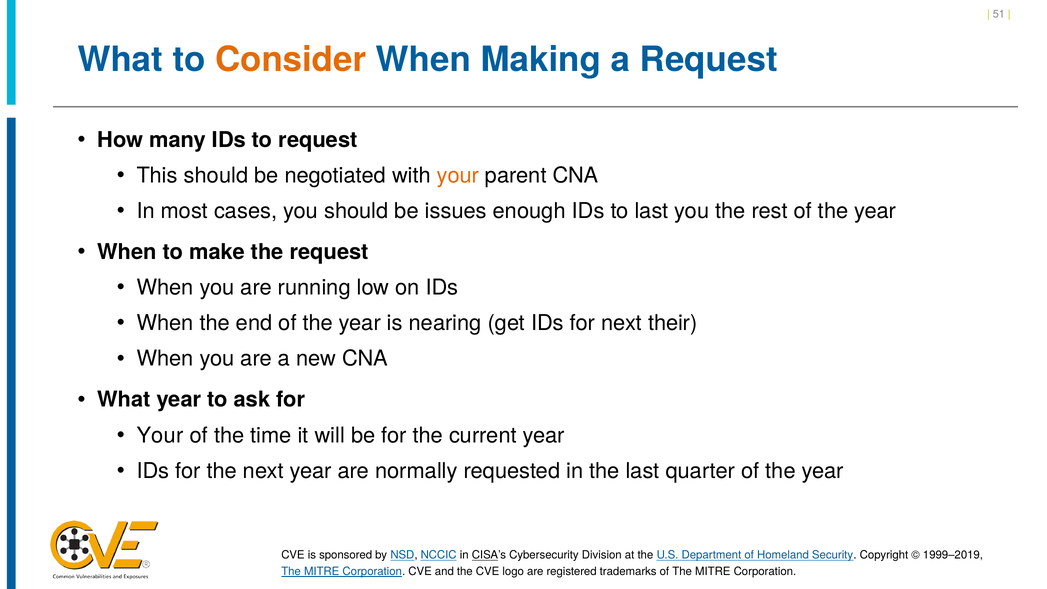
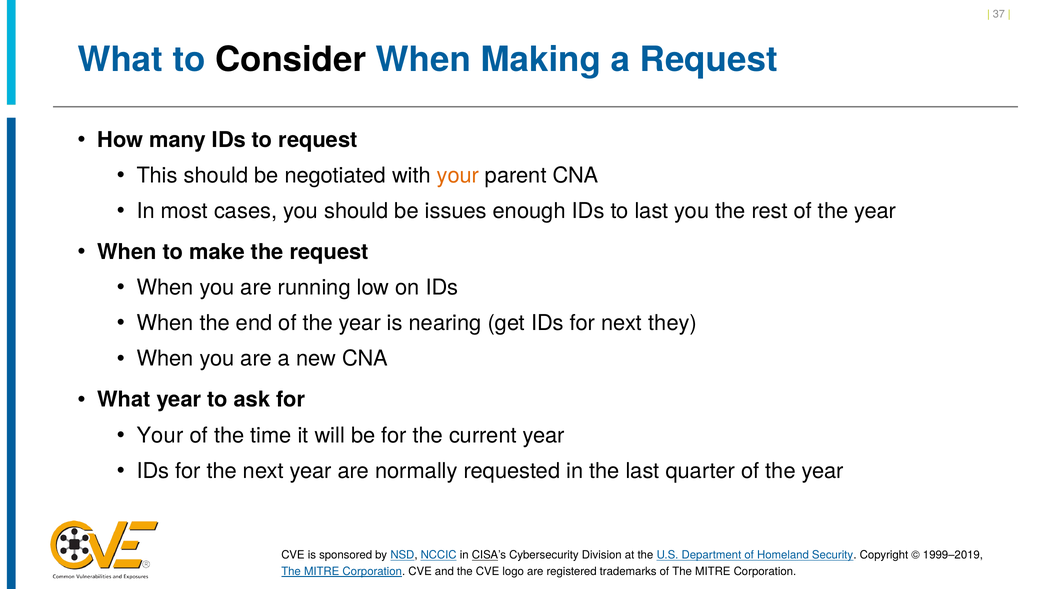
51: 51 -> 37
Consider colour: orange -> black
their: their -> they
